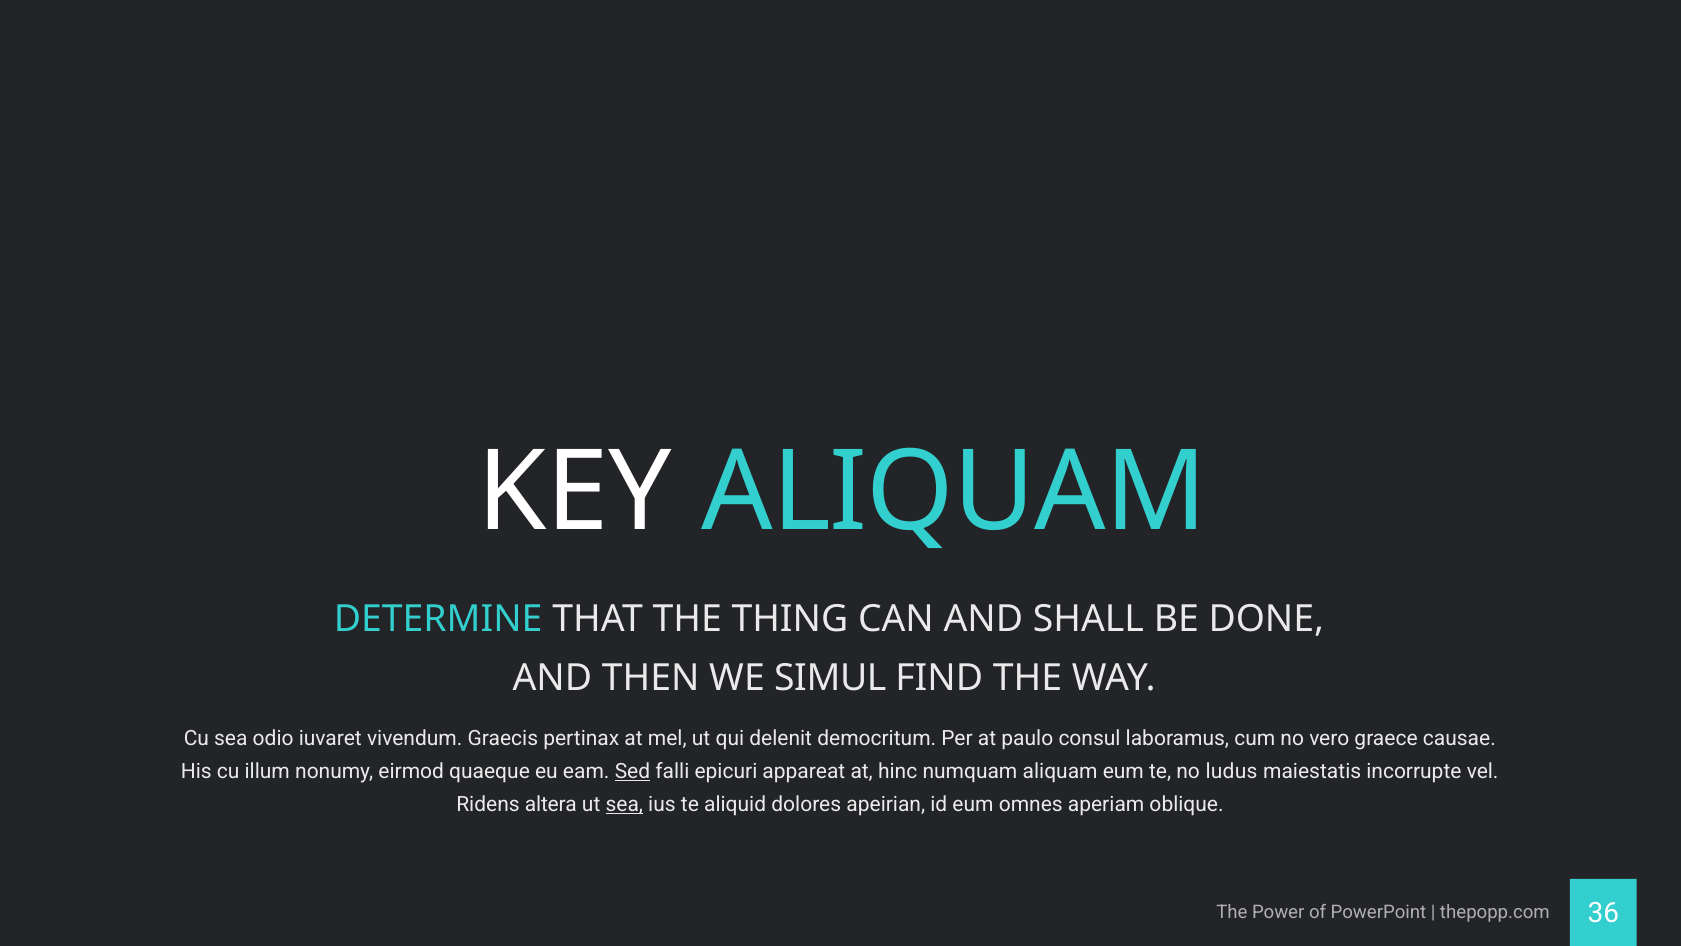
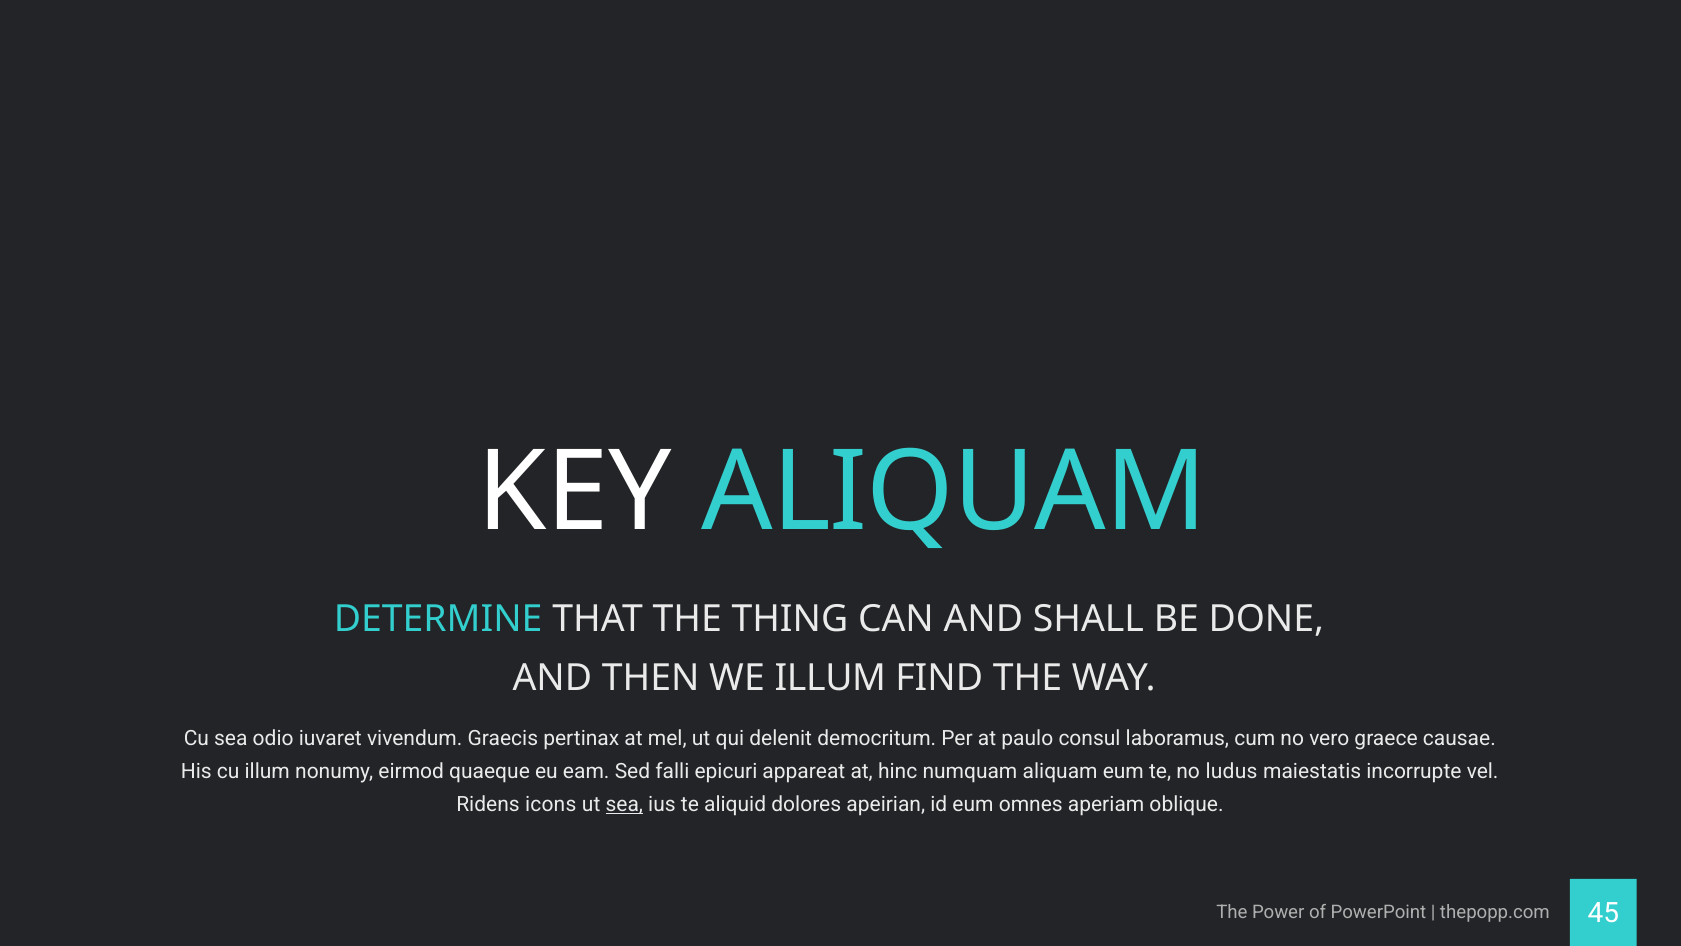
WE SIMUL: SIMUL -> ILLUM
Sed underline: present -> none
altera: altera -> icons
36: 36 -> 45
